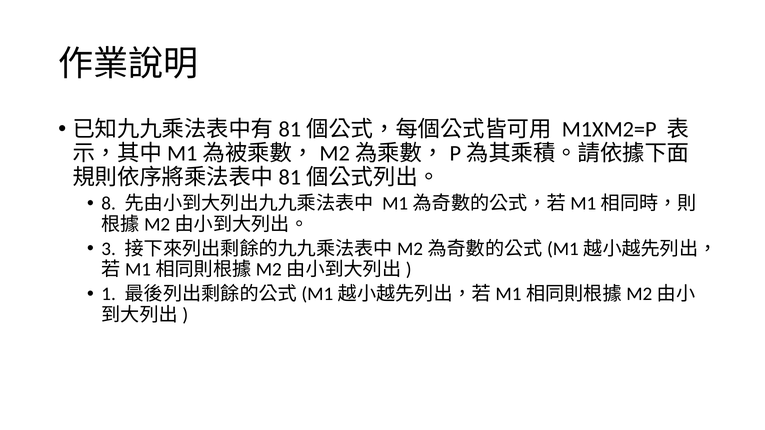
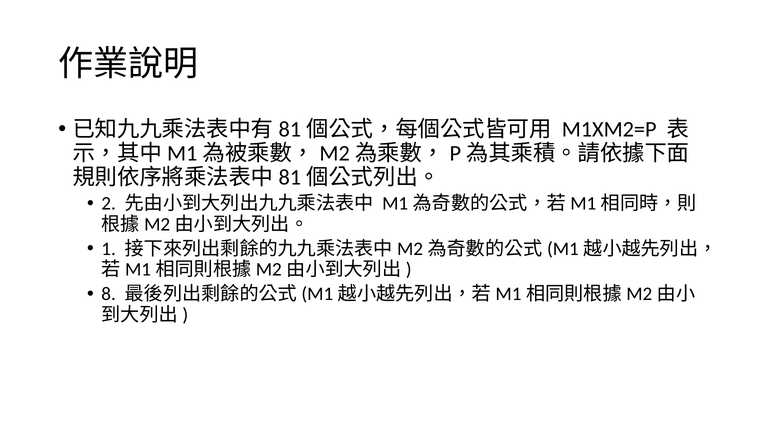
8: 8 -> 2
3: 3 -> 1
1: 1 -> 8
